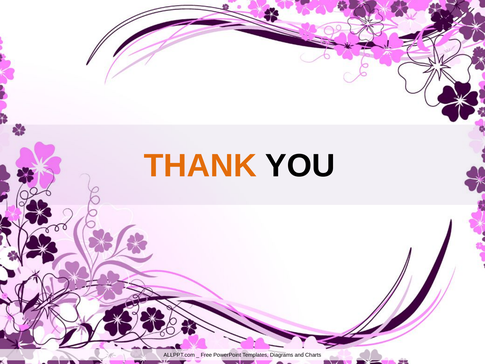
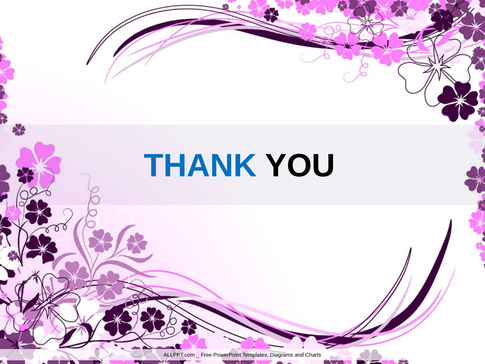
THANK colour: orange -> blue
